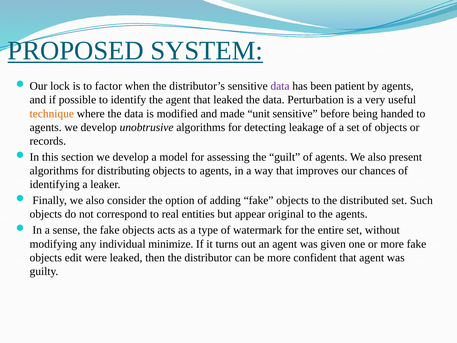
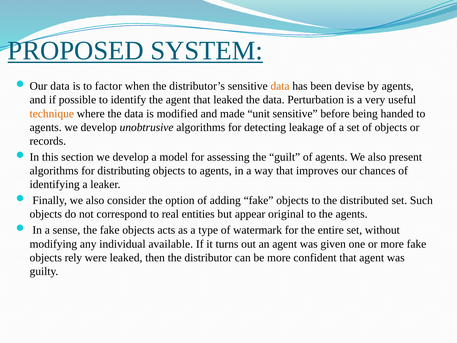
Our lock: lock -> data
data at (280, 86) colour: purple -> orange
patient: patient -> devise
minimize: minimize -> available
edit: edit -> rely
